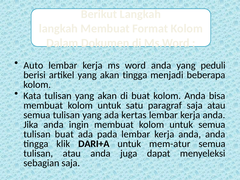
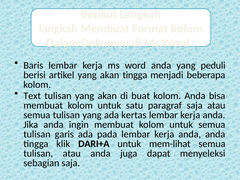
Auto: Auto -> Baris
Kata: Kata -> Text
tulisan buat: buat -> garis
mem-atur: mem-atur -> mem-lihat
